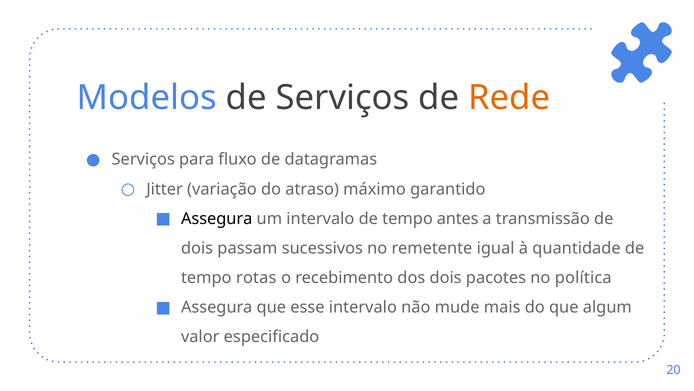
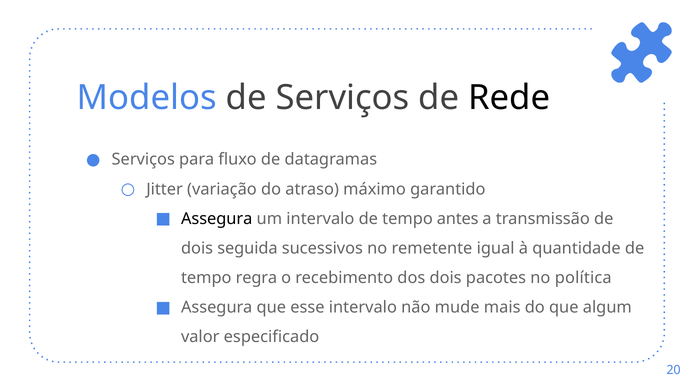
Rede colour: orange -> black
passam: passam -> seguida
rotas: rotas -> regra
